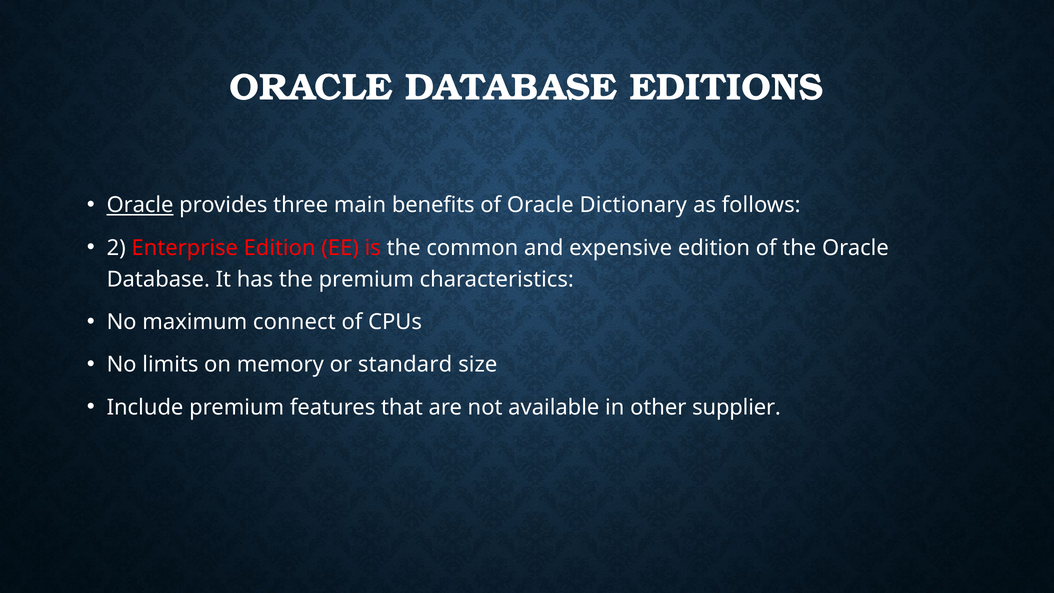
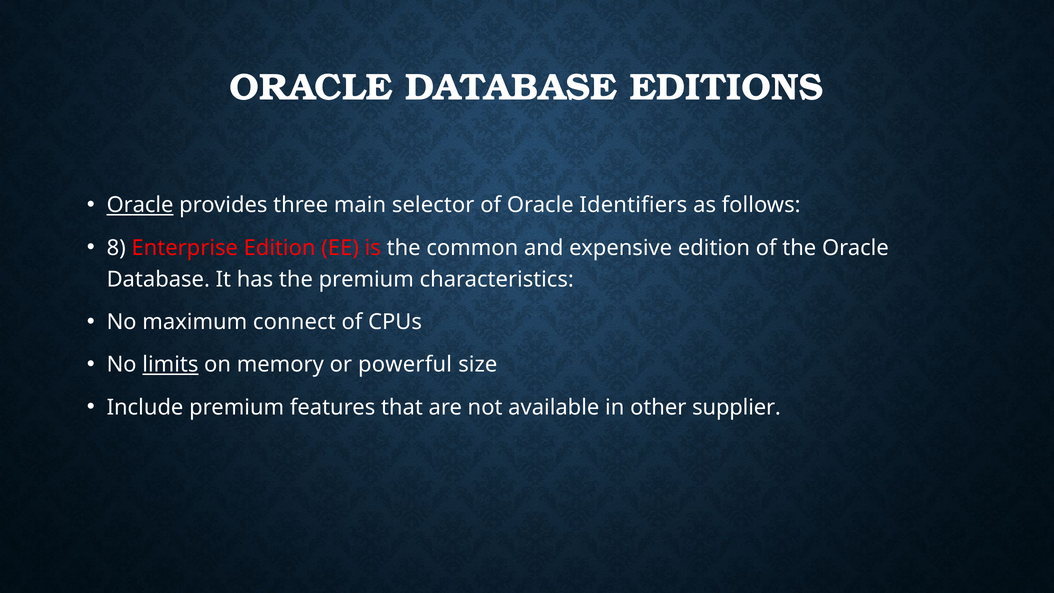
benefits: benefits -> selector
Dictionary: Dictionary -> Identifiers
2: 2 -> 8
limits underline: none -> present
standard: standard -> powerful
